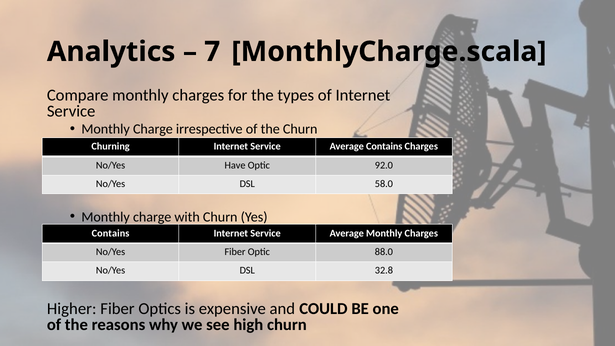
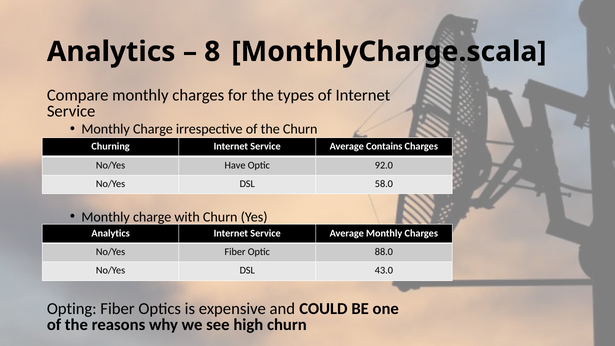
7: 7 -> 8
Contains at (111, 233): Contains -> Analytics
32.8: 32.8 -> 43.0
Higher: Higher -> Opting
